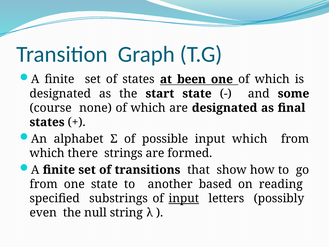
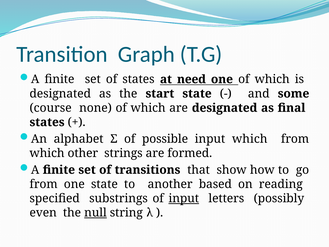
been: been -> need
there: there -> other
null underline: none -> present
